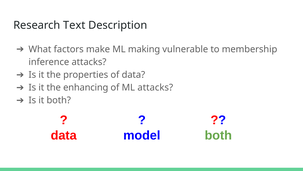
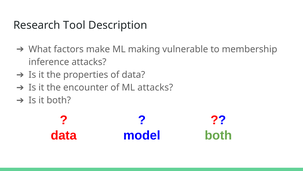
Text: Text -> Tool
enhancing: enhancing -> encounter
